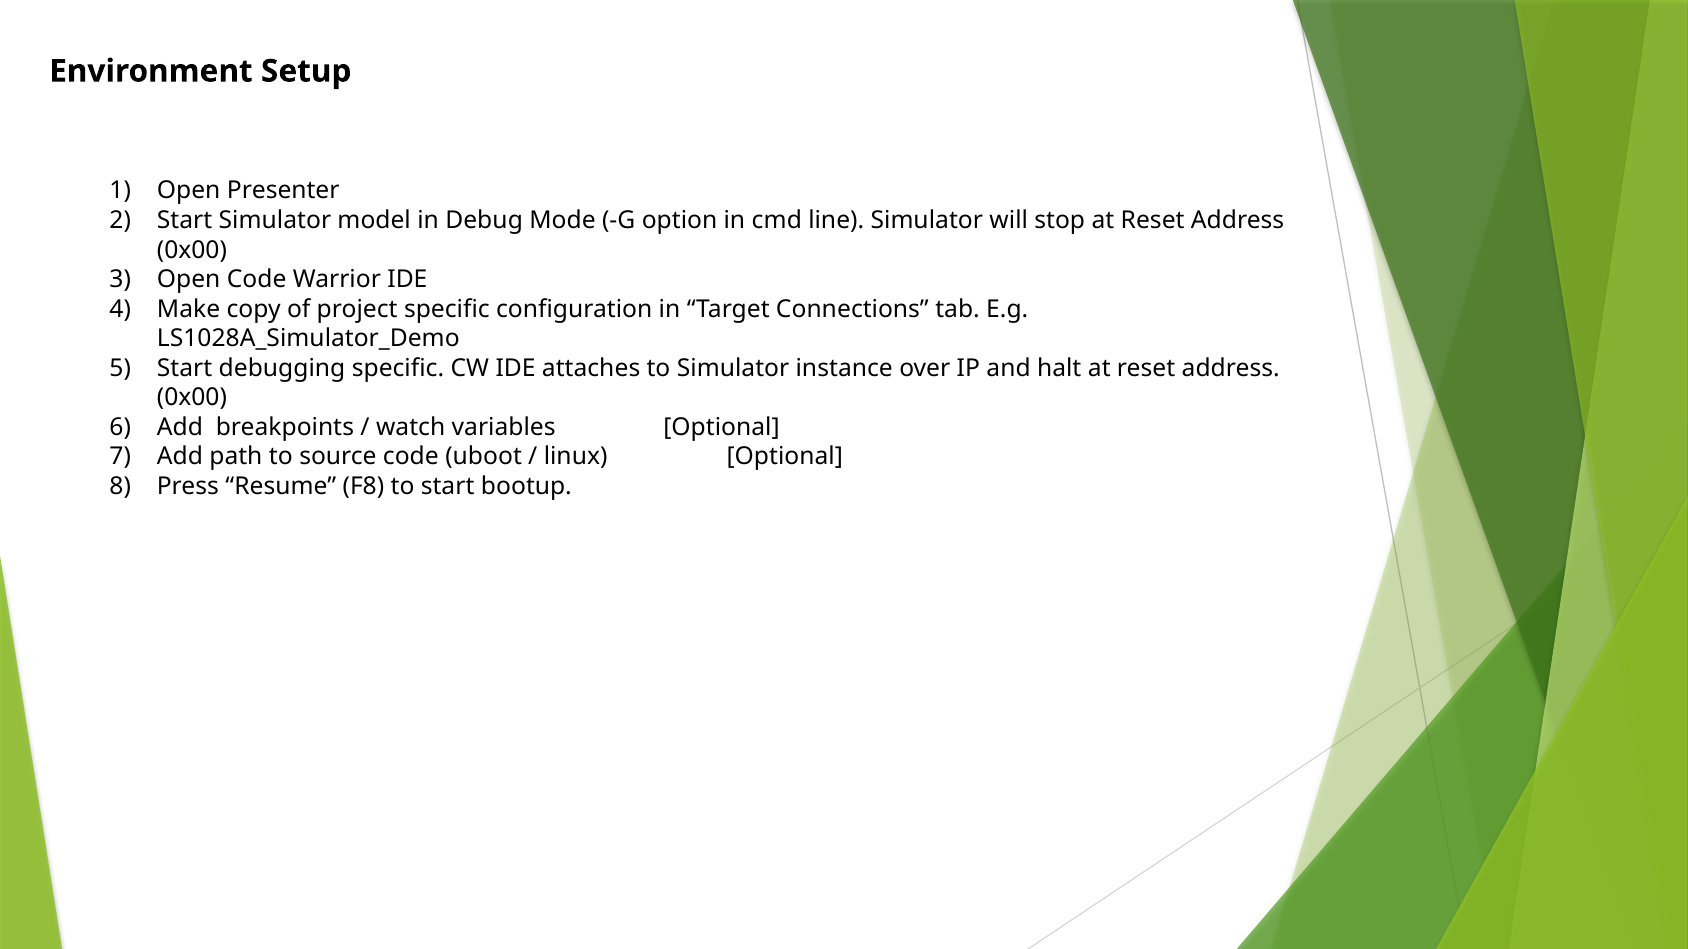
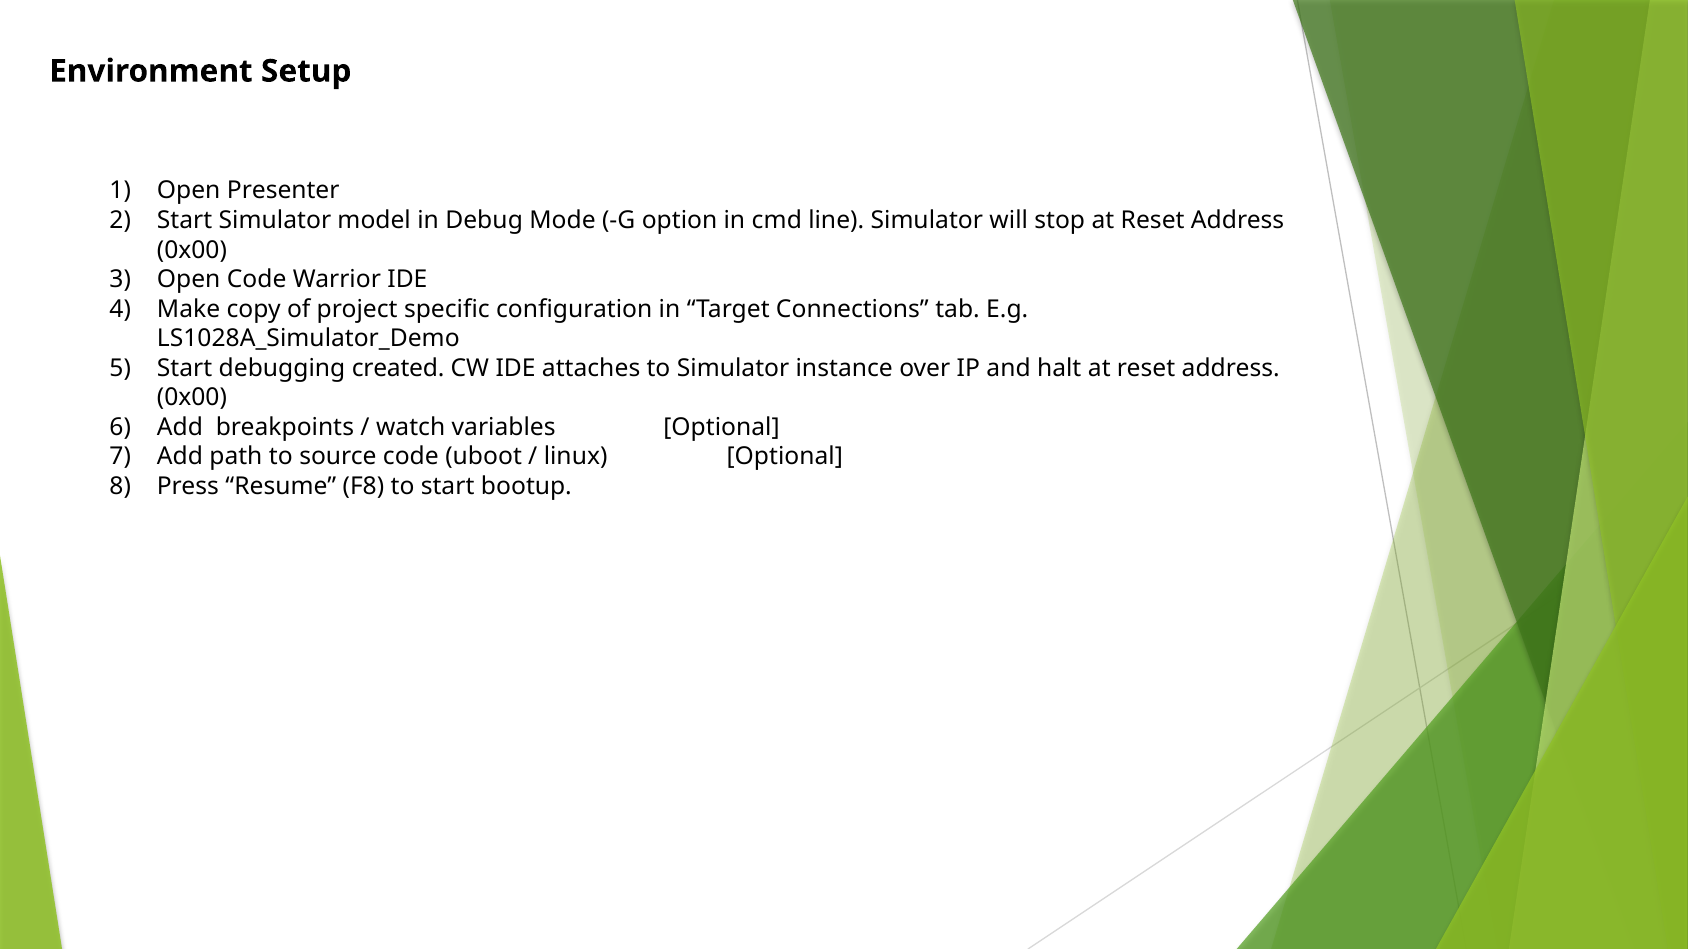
debugging specific: specific -> created
